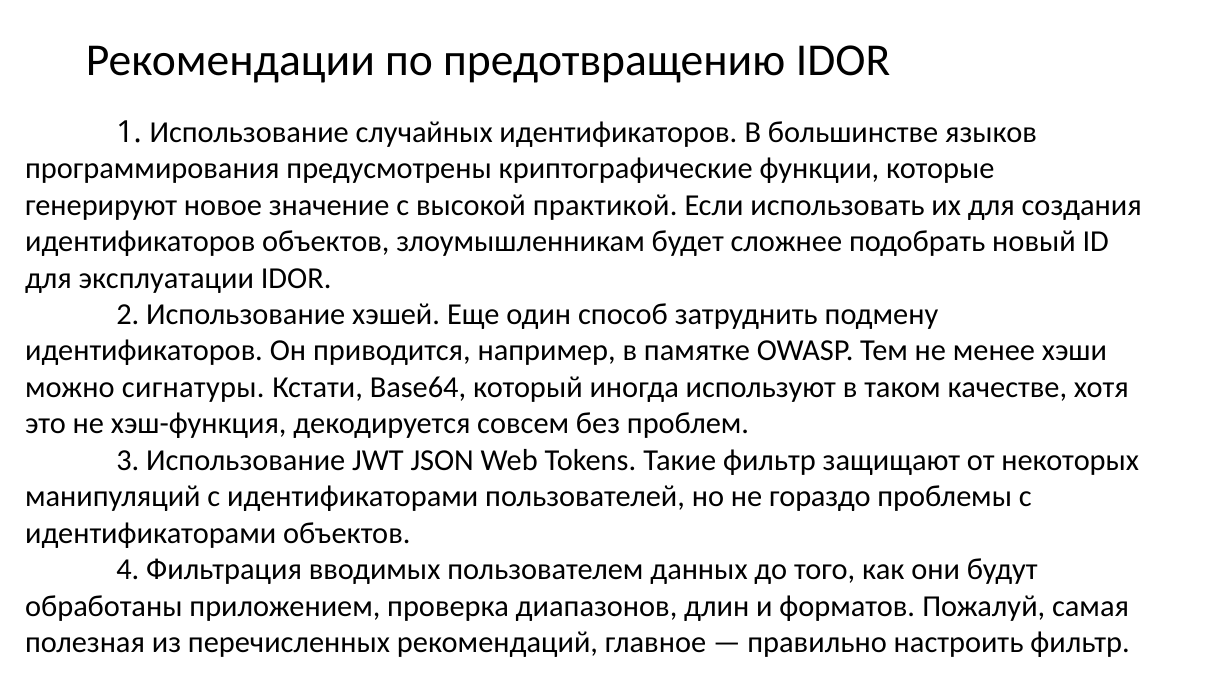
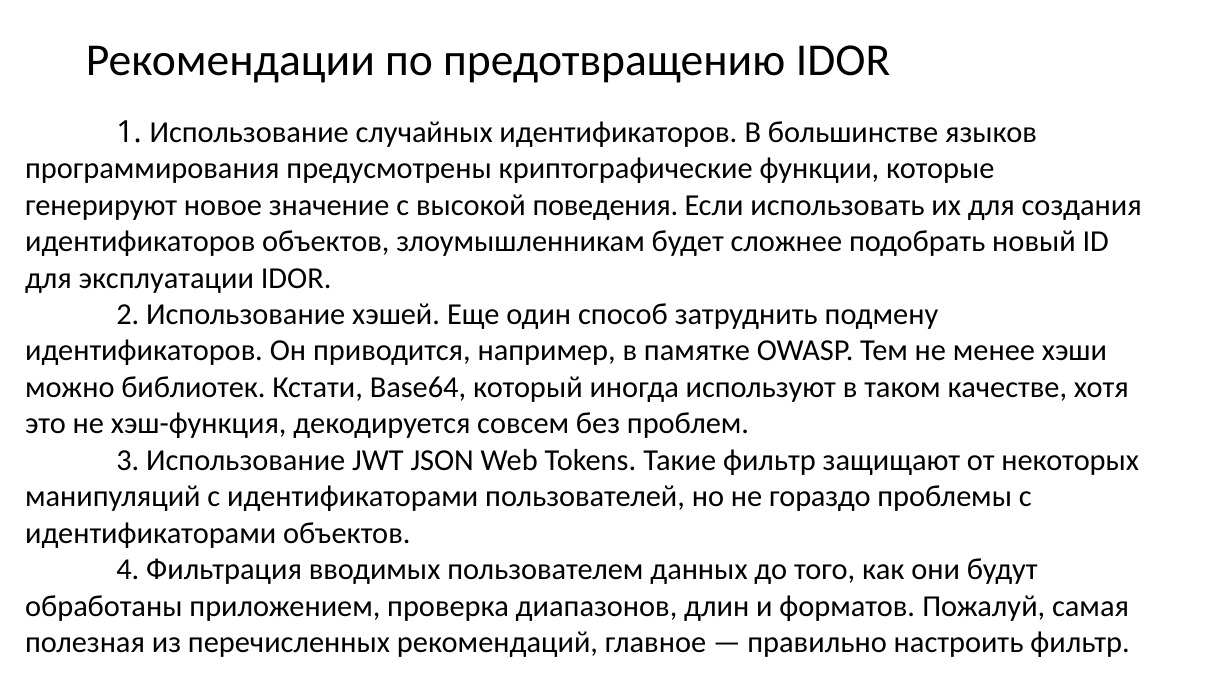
практикой: практикой -> поведения
сигнатуры: сигнатуры -> библиотек
